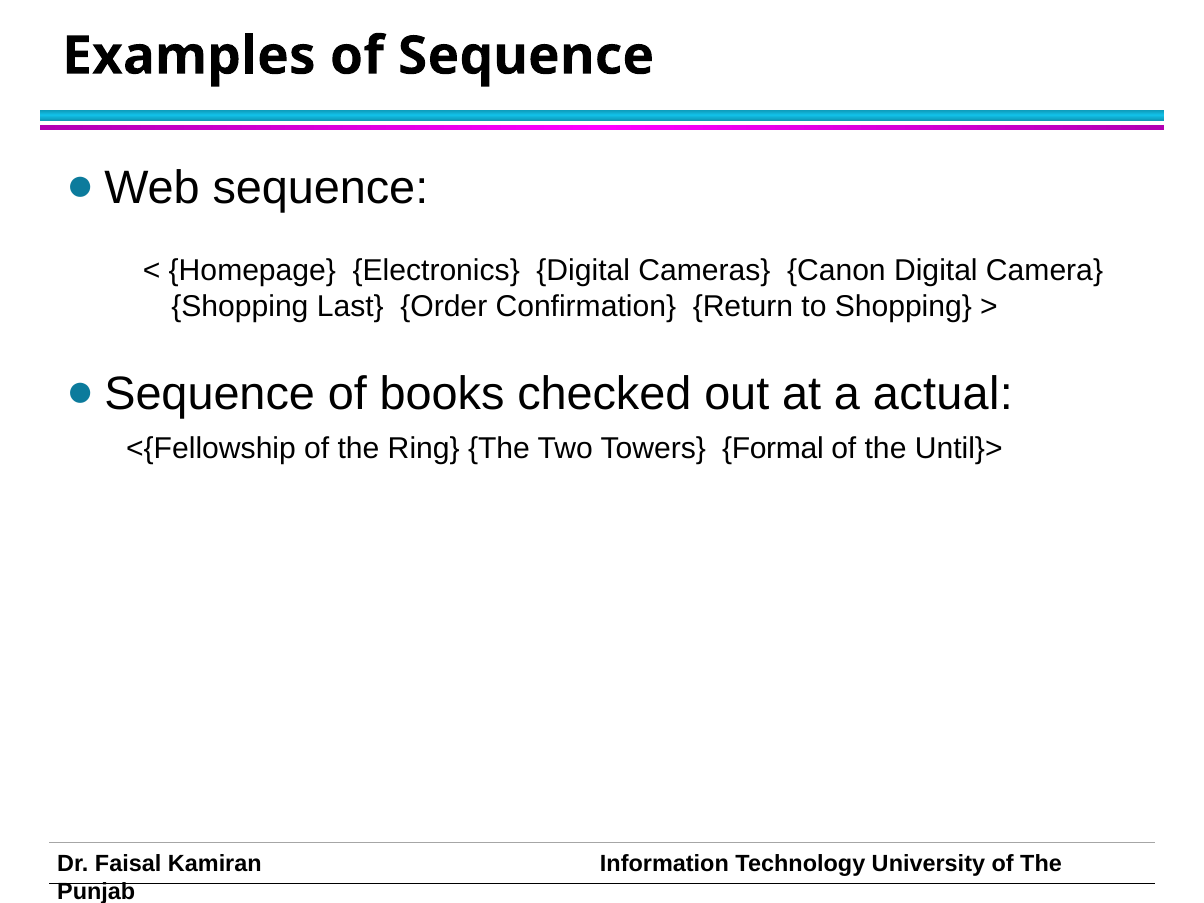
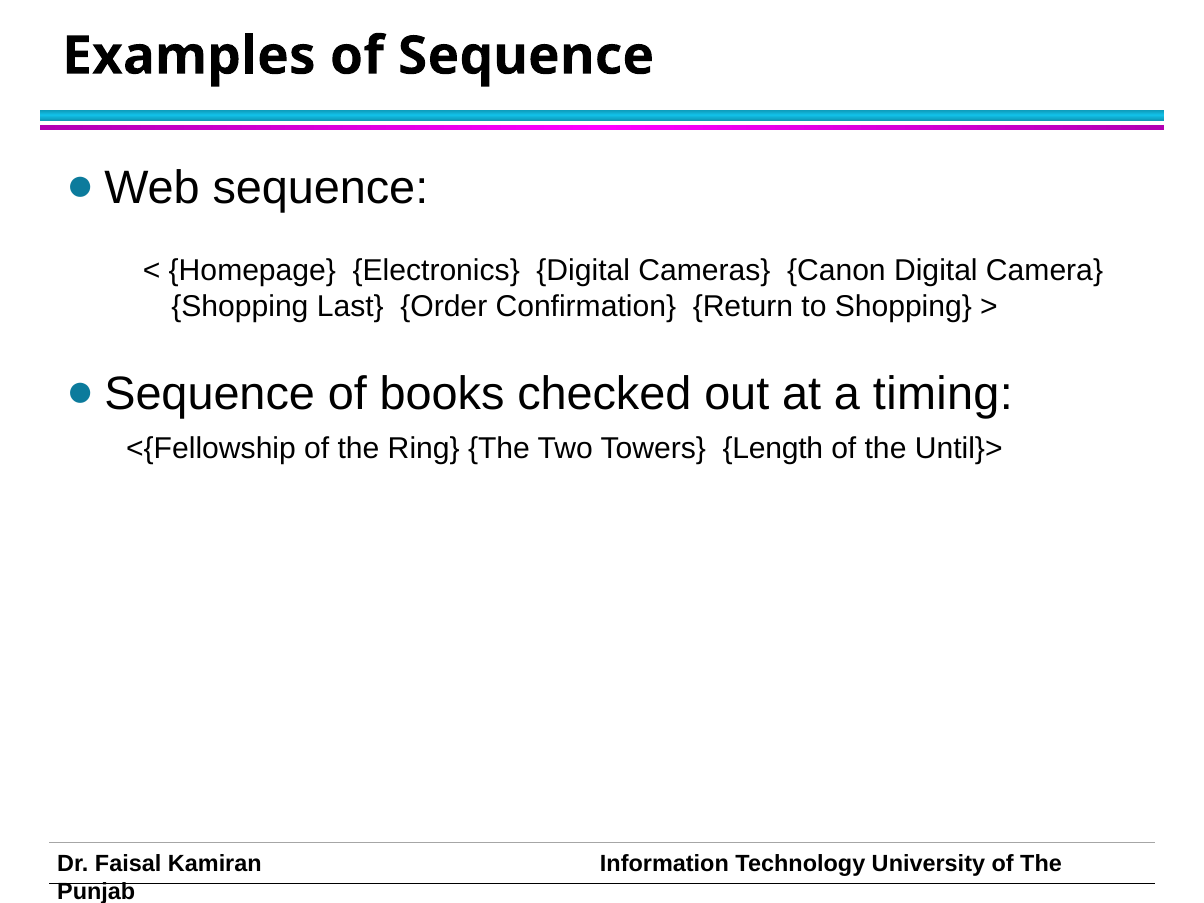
actual: actual -> timing
Formal: Formal -> Length
